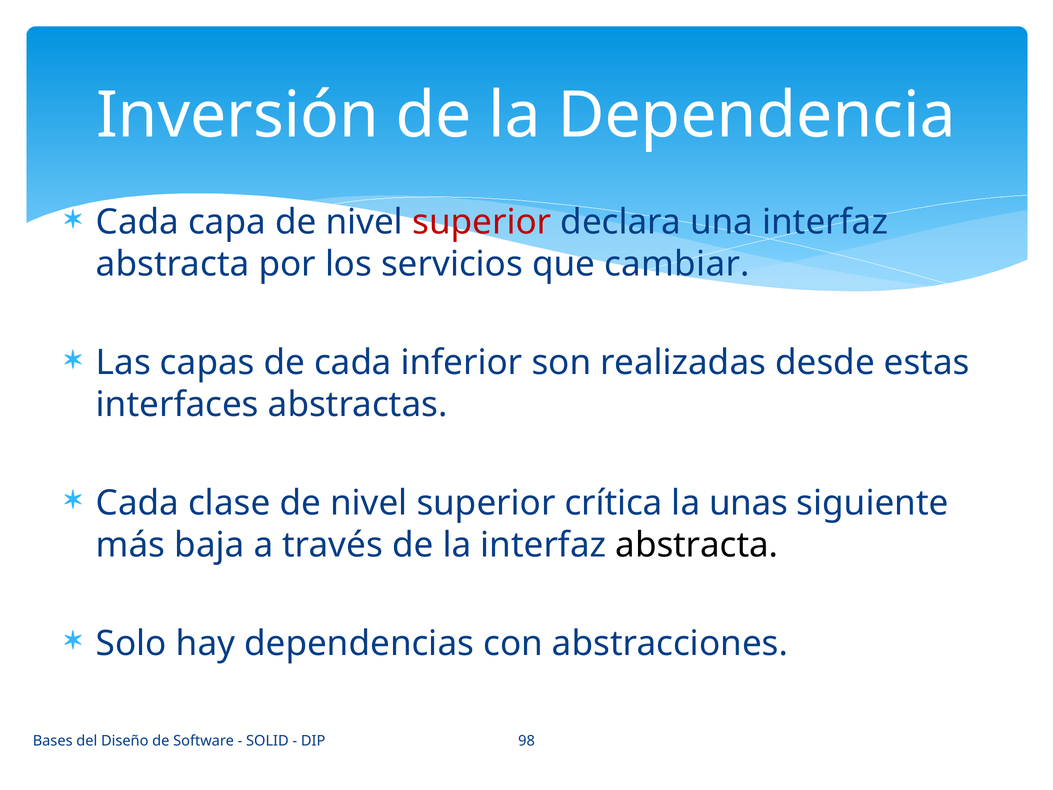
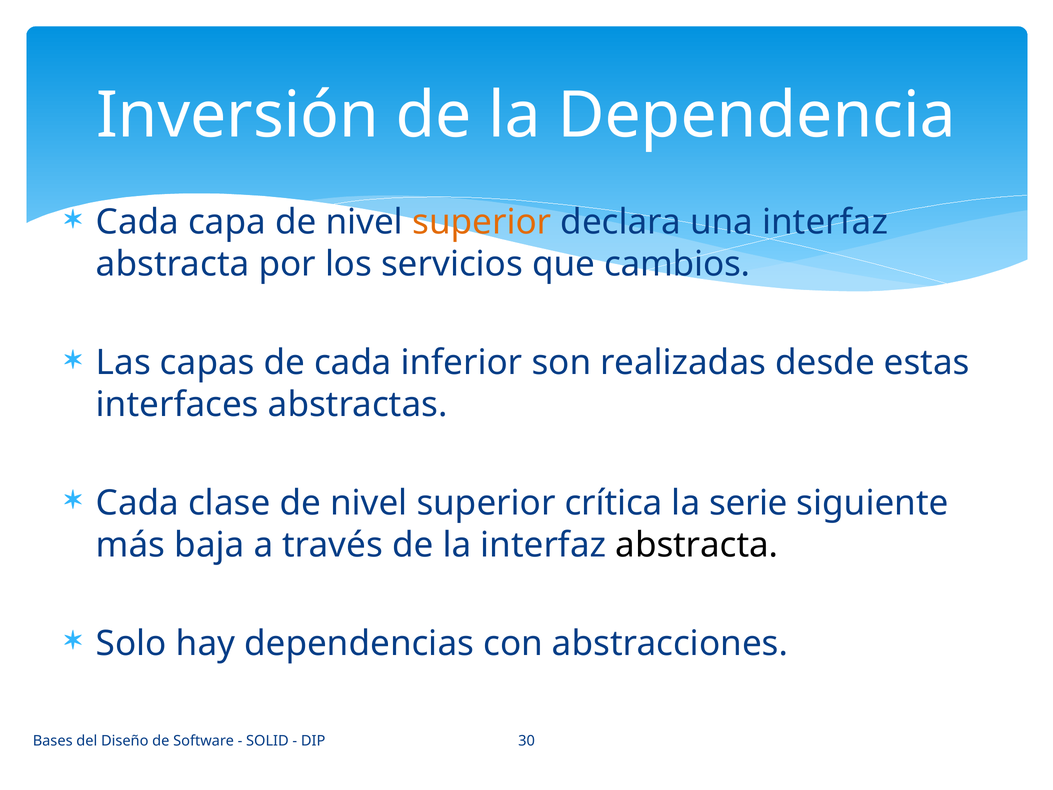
superior at (482, 222) colour: red -> orange
cambiar: cambiar -> cambios
unas: unas -> serie
98: 98 -> 30
